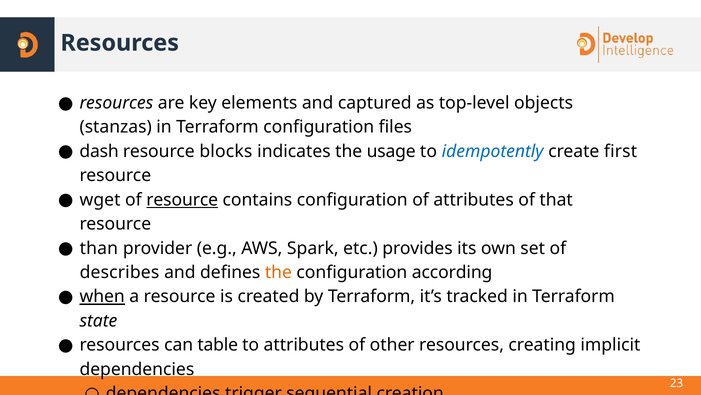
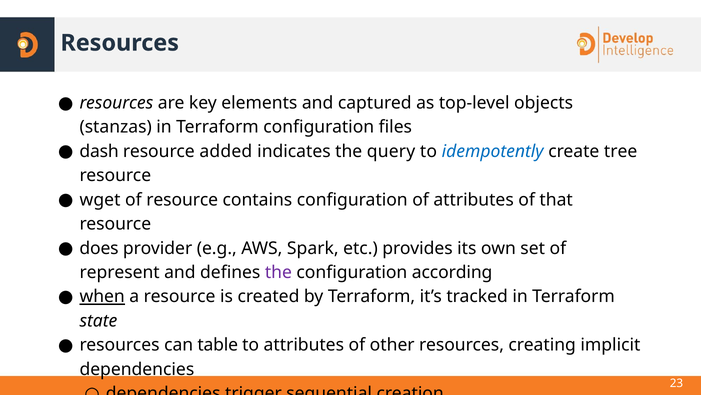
blocks: blocks -> added
usage: usage -> query
first: first -> tree
resource at (182, 199) underline: present -> none
than: than -> does
describes: describes -> represent
the at (278, 272) colour: orange -> purple
